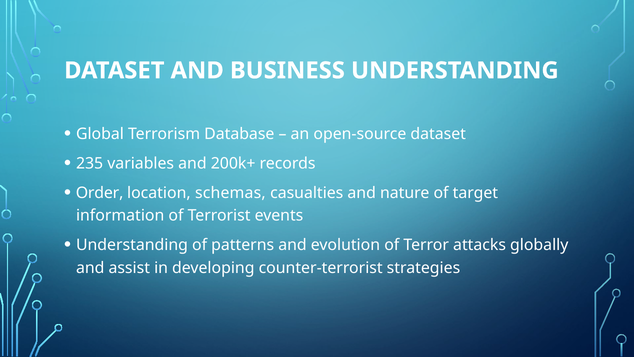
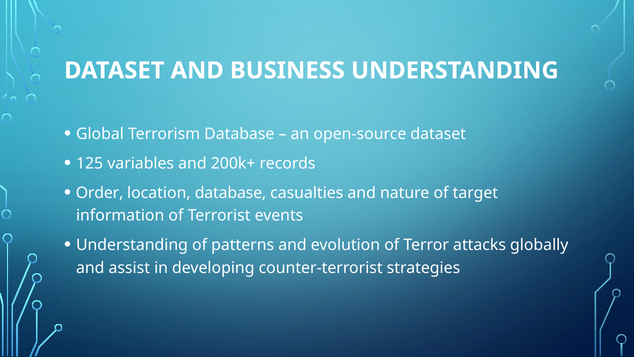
235: 235 -> 125
location schemas: schemas -> database
